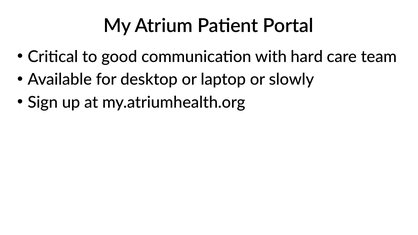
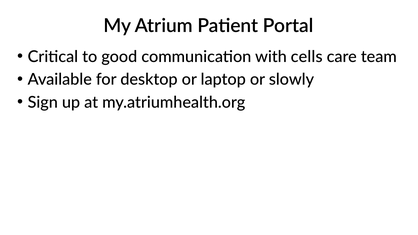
hard: hard -> cells
